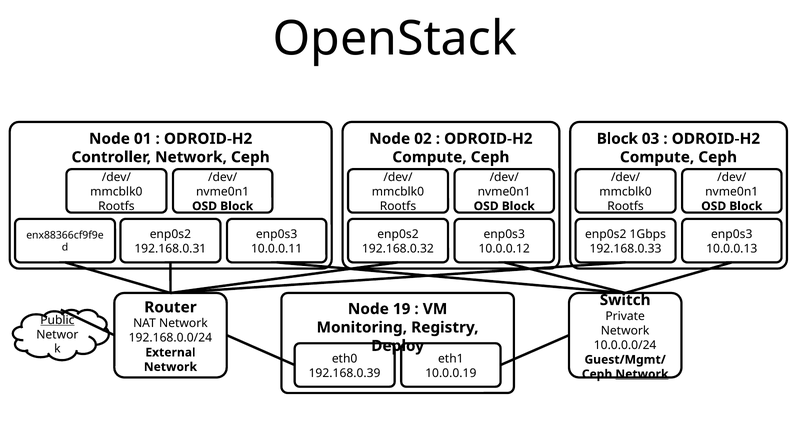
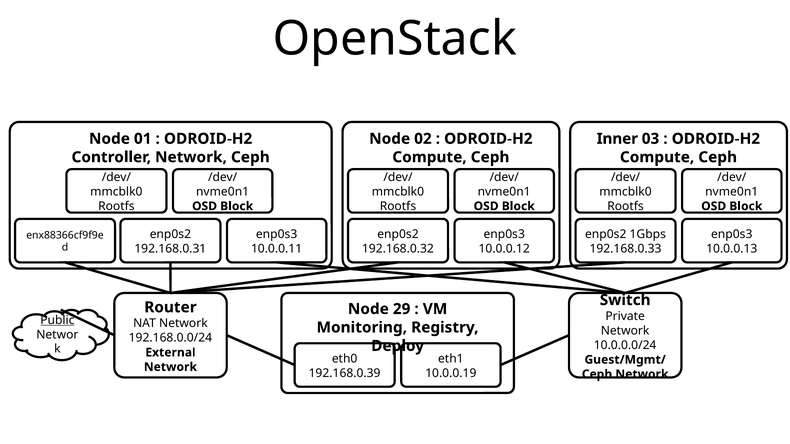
Block at (617, 139): Block -> Inner
19: 19 -> 29
Network at (642, 375) underline: present -> none
